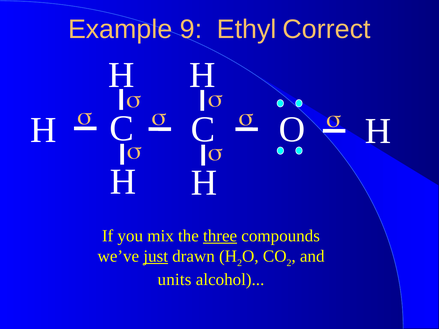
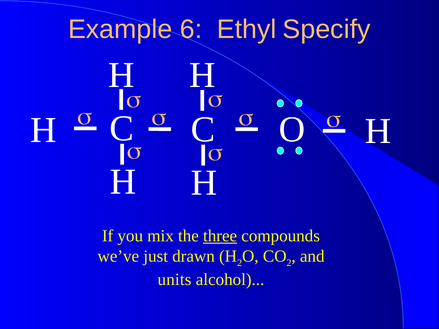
9: 9 -> 6
Correct: Correct -> Specify
just underline: present -> none
